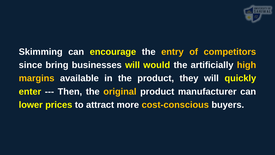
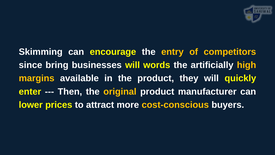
would: would -> words
